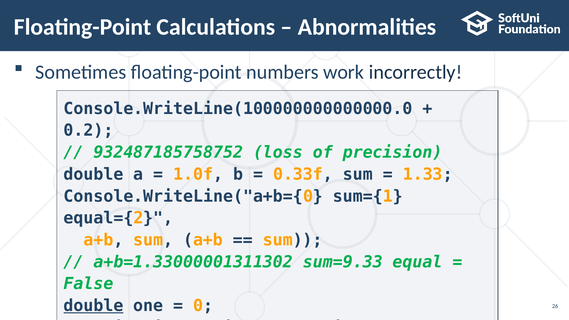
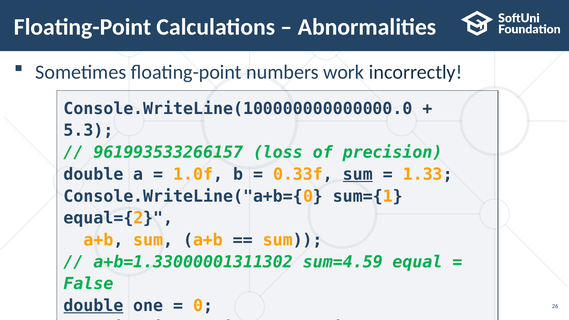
0.2: 0.2 -> 5.3
932487185758752: 932487185758752 -> 961993533266157
sum at (358, 174) underline: none -> present
sum=9.33: sum=9.33 -> sum=4.59
